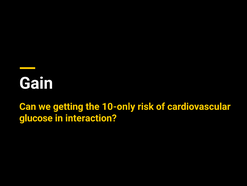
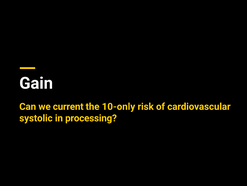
getting: getting -> current
glucose: glucose -> systolic
interaction: interaction -> processing
